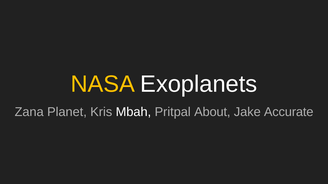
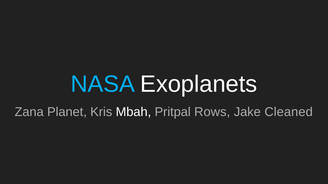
NASA colour: yellow -> light blue
About: About -> Rows
Accurate: Accurate -> Cleaned
